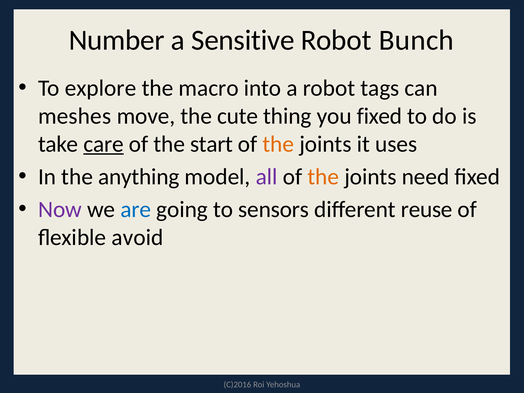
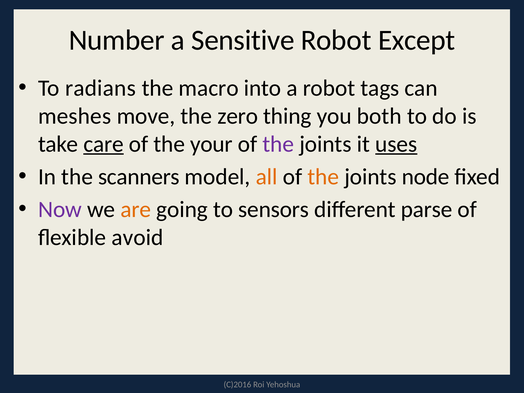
Bunch: Bunch -> Except
explore: explore -> radians
cute: cute -> zero
you fixed: fixed -> both
start: start -> your
the at (278, 144) colour: orange -> purple
uses underline: none -> present
anything: anything -> scanners
all colour: purple -> orange
need: need -> node
are colour: blue -> orange
reuse: reuse -> parse
